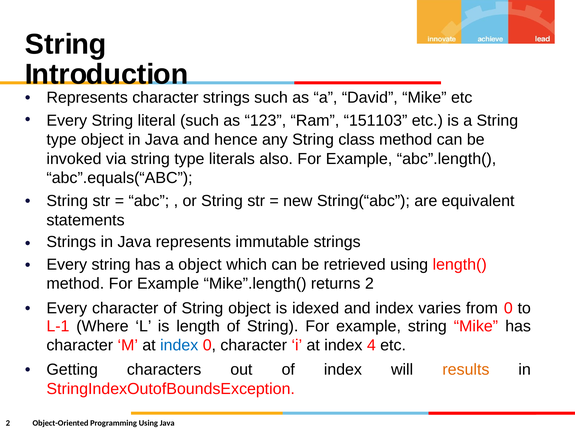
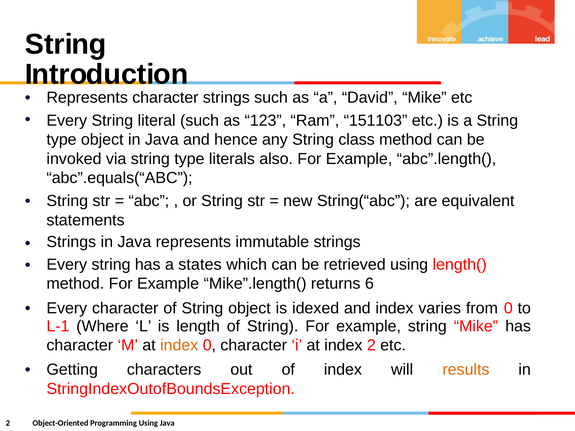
a object: object -> states
returns 2: 2 -> 6
index at (179, 345) colour: blue -> orange
index 4: 4 -> 2
